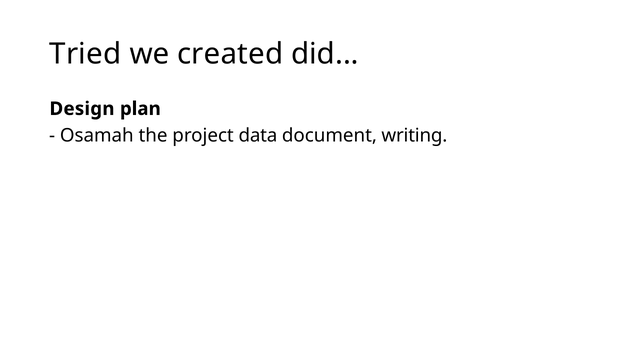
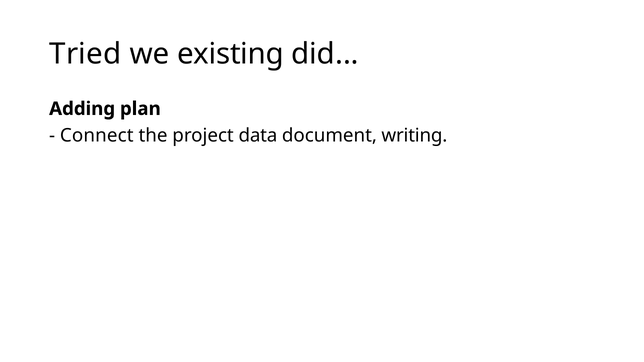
created: created -> existing
Design: Design -> Adding
Osamah: Osamah -> Connect
